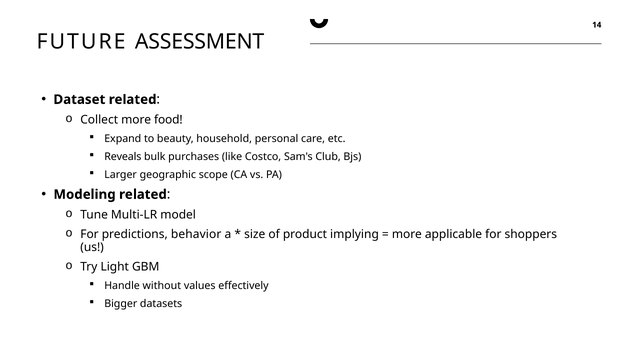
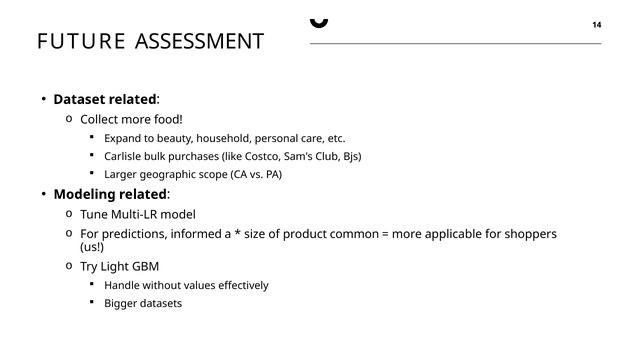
Reveals: Reveals -> Carlisle
behavior: behavior -> informed
implying: implying -> common
